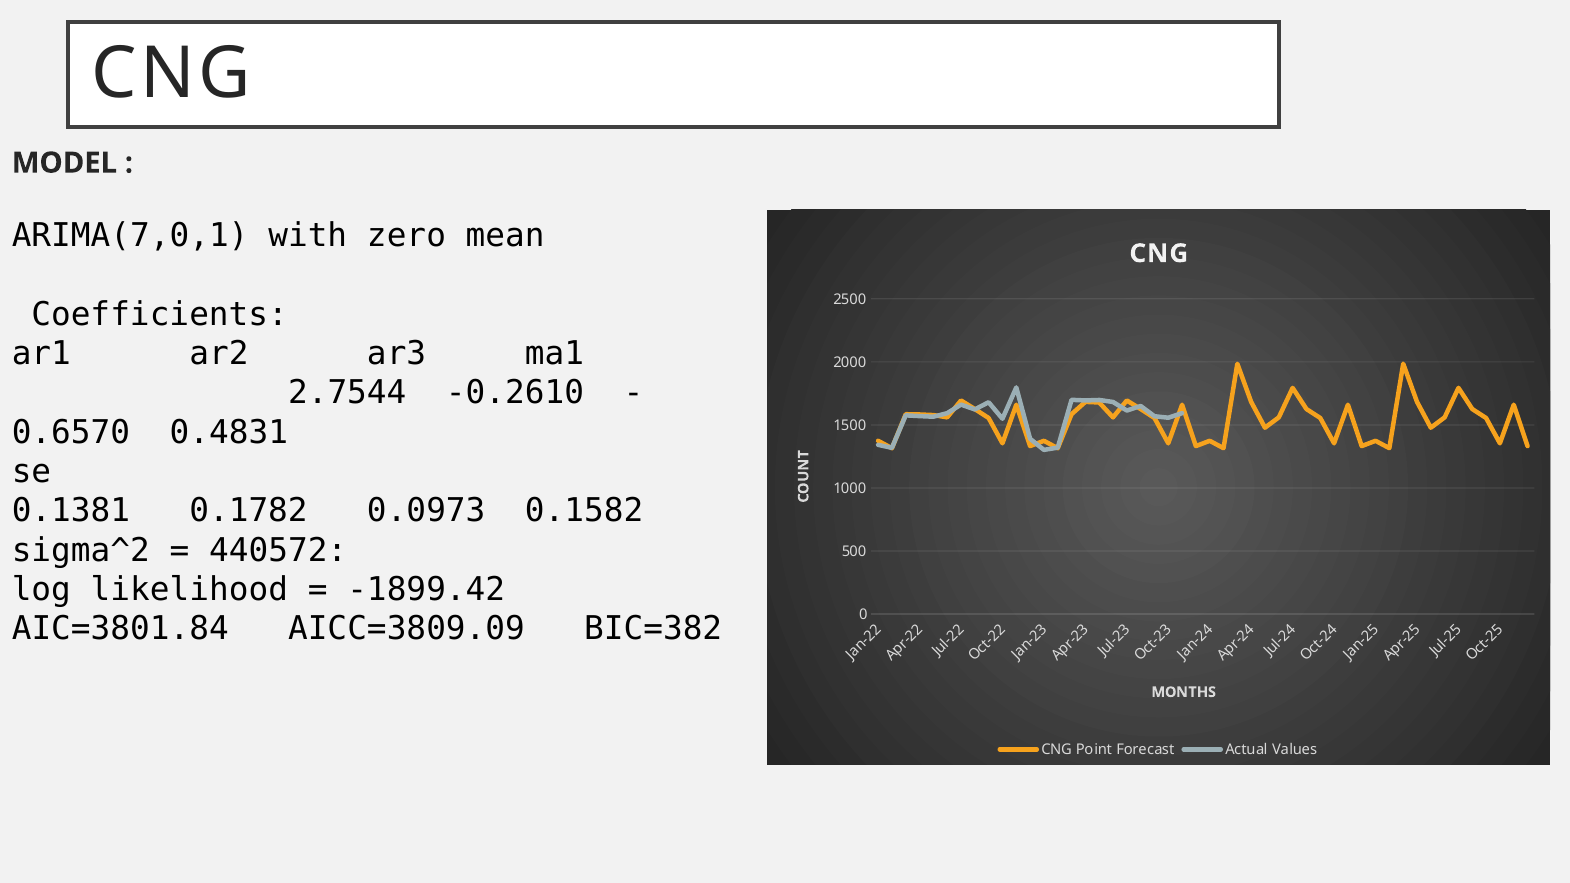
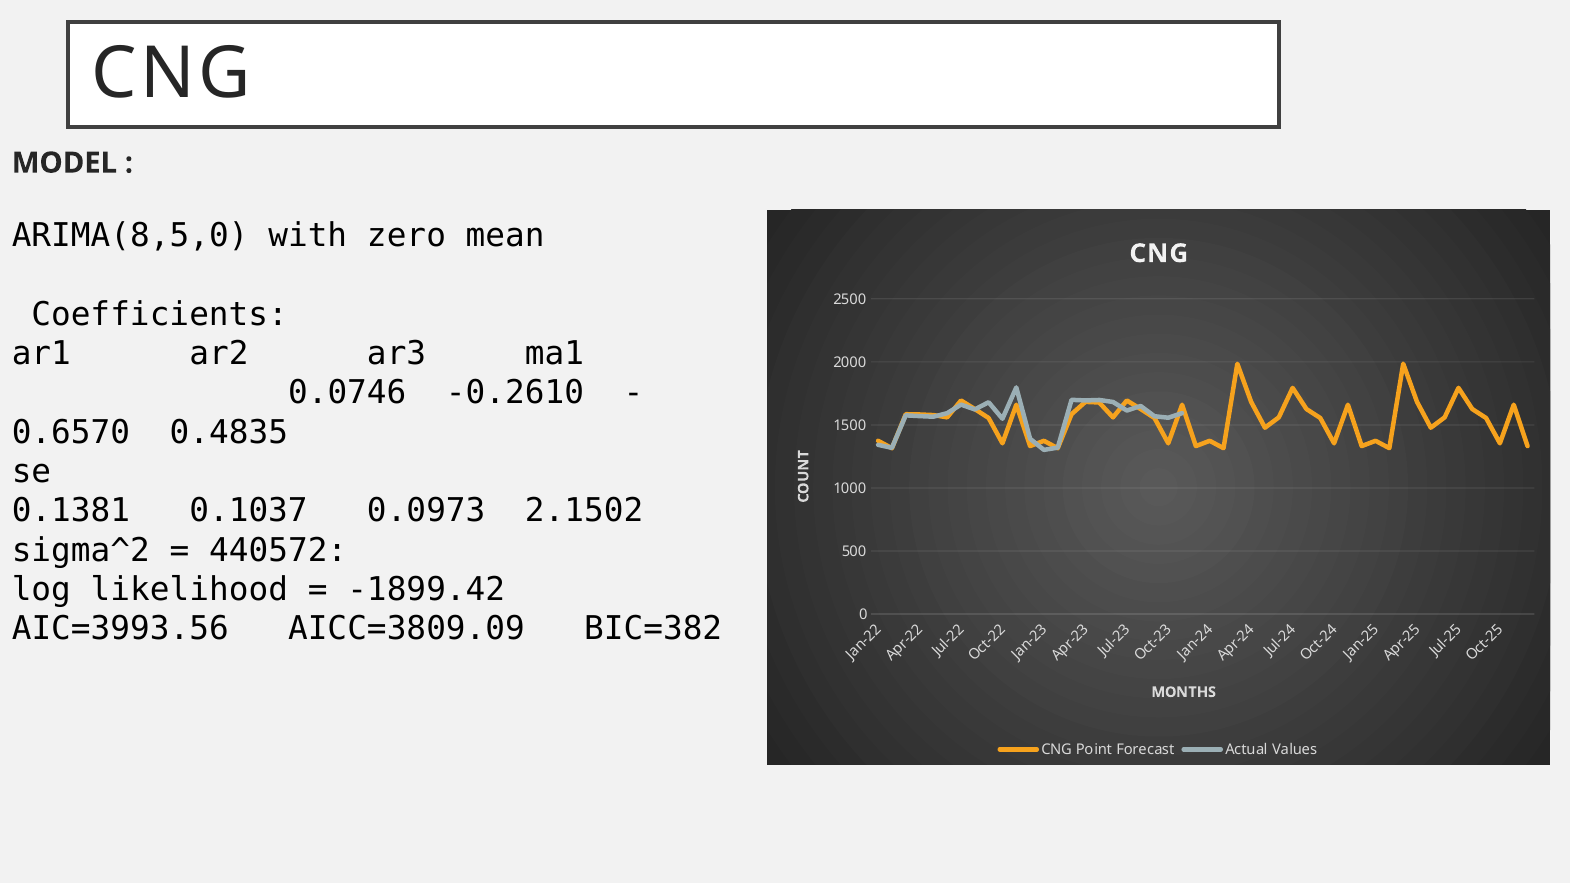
ARIMA(7,0,1: ARIMA(7,0,1 -> ARIMA(8,5,0
2.7544: 2.7544 -> 0.0746
0.4831: 0.4831 -> 0.4835
0.1782: 0.1782 -> 0.1037
0.1582: 0.1582 -> 2.1502
AIC=3801.84: AIC=3801.84 -> AIC=3993.56
